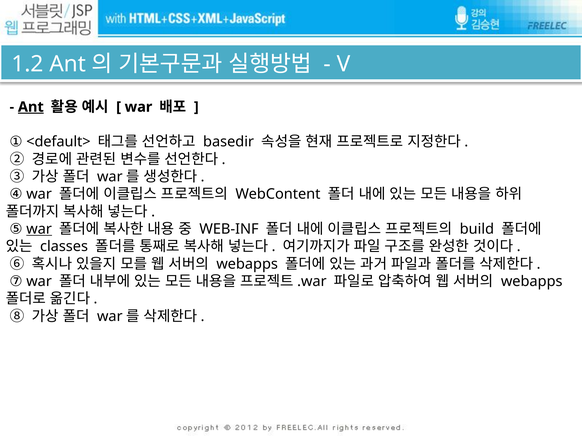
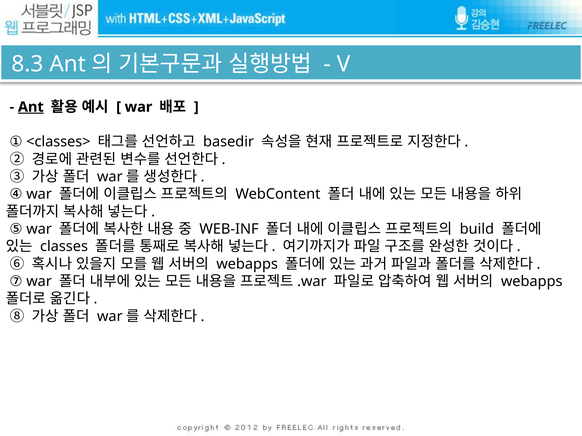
1.2: 1.2 -> 8.3
<default>: <default> -> <classes>
war at (39, 229) underline: present -> none
